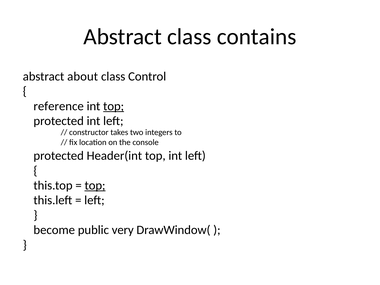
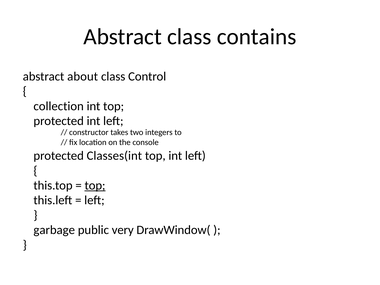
reference: reference -> collection
top at (114, 106) underline: present -> none
Header(int: Header(int -> Classes(int
become: become -> garbage
